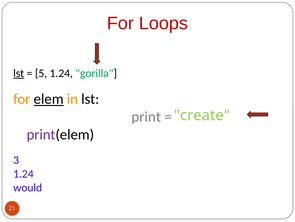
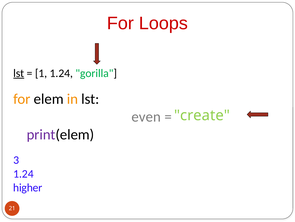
5: 5 -> 1
elem underline: present -> none
print: print -> even
would: would -> higher
